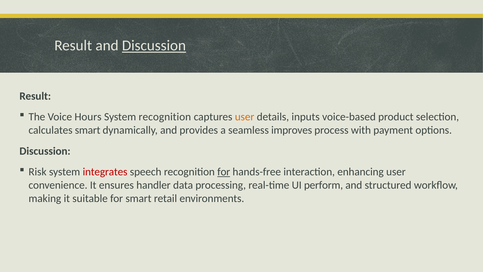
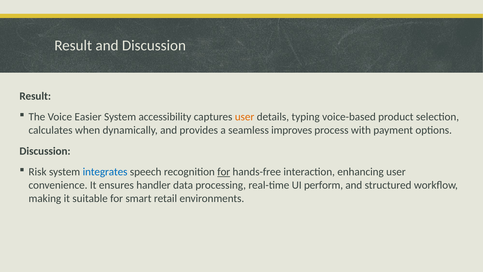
Discussion at (154, 46) underline: present -> none
Hours: Hours -> Easier
System recognition: recognition -> accessibility
inputs: inputs -> typing
calculates smart: smart -> when
integrates colour: red -> blue
